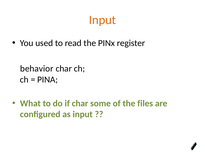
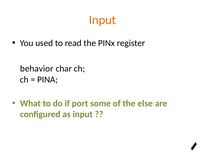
if char: char -> port
files: files -> else
